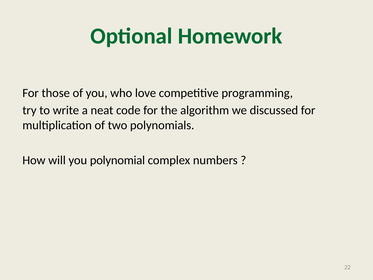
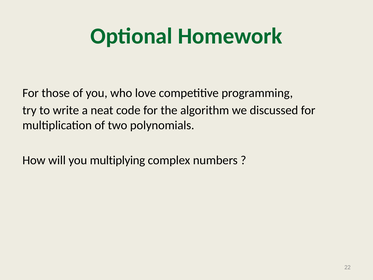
polynomial: polynomial -> multiplying
